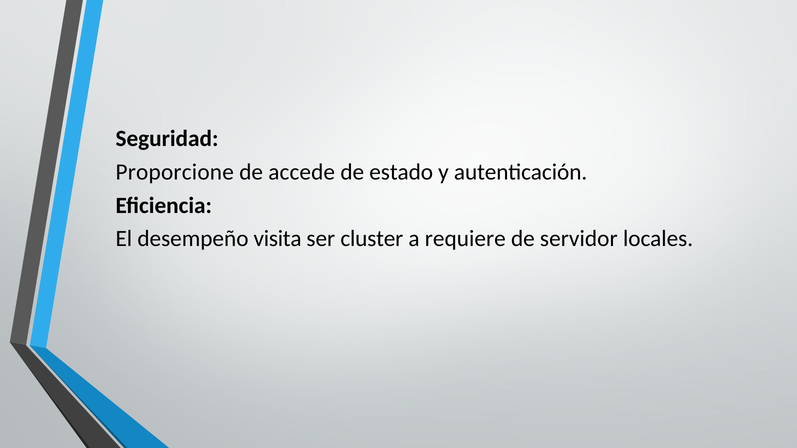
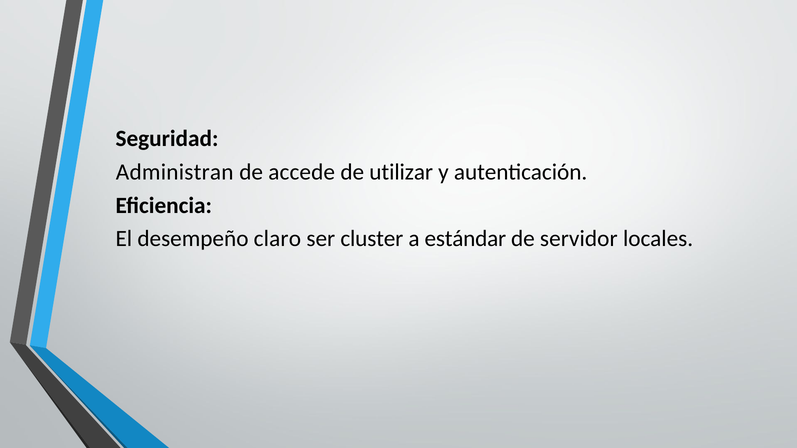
Proporcione: Proporcione -> Administran
estado: estado -> utilizar
visita: visita -> claro
requiere: requiere -> estándar
